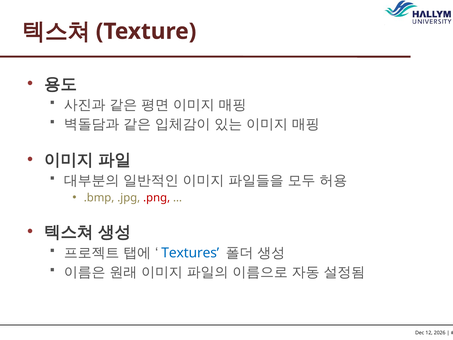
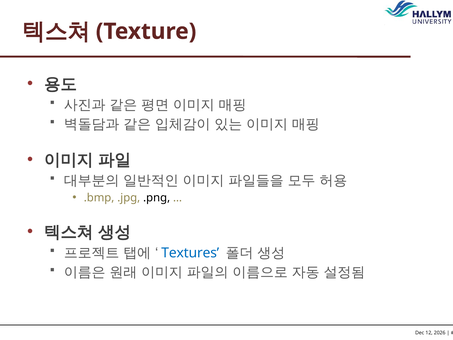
.png colour: red -> black
